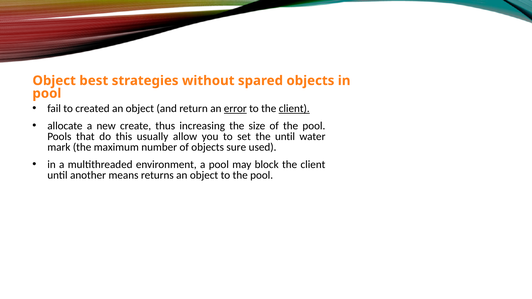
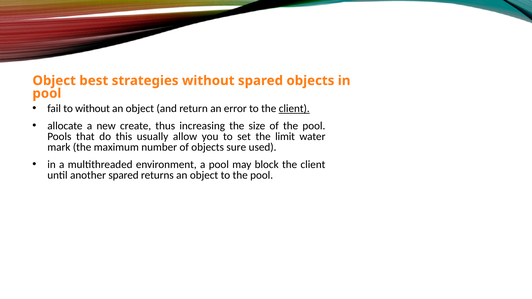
to created: created -> without
error underline: present -> none
the until: until -> limit
another means: means -> spared
